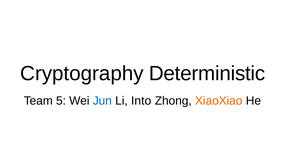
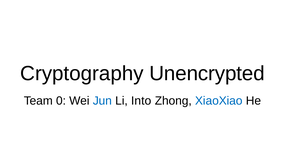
Deterministic: Deterministic -> Unencrypted
5: 5 -> 0
XiaoXiao colour: orange -> blue
